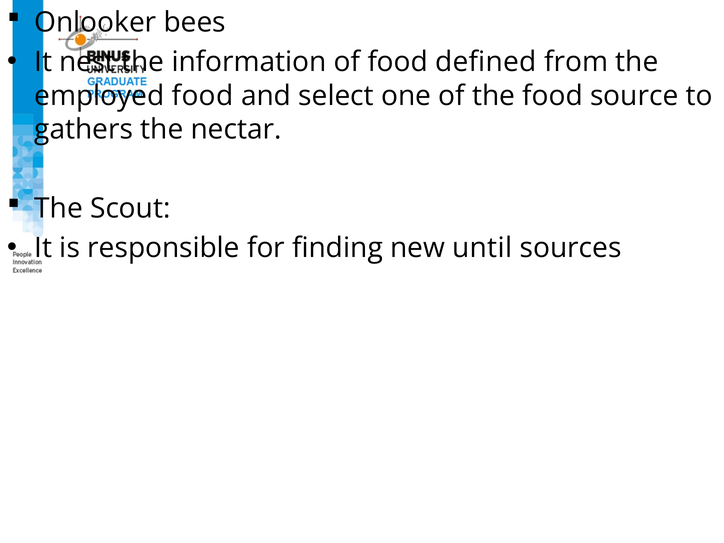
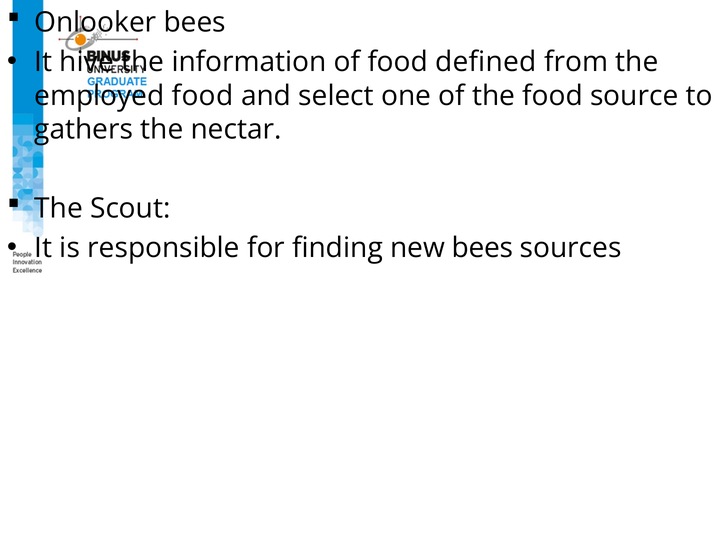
nest: nest -> hive
new until: until -> bees
